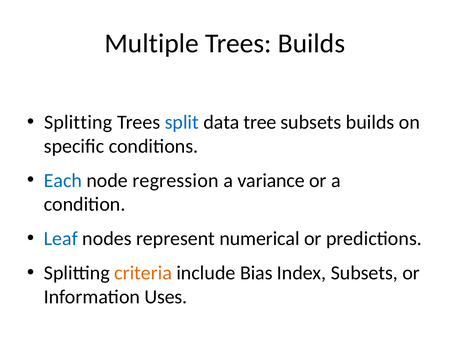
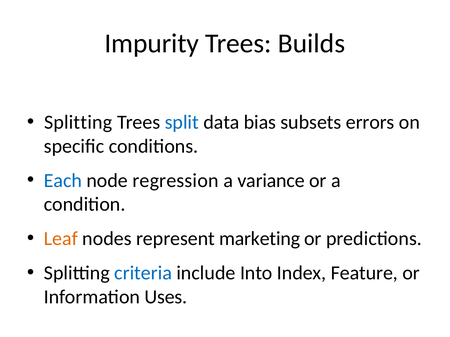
Multiple: Multiple -> Impurity
tree: tree -> bias
subsets builds: builds -> errors
Leaf colour: blue -> orange
numerical: numerical -> marketing
criteria colour: orange -> blue
Bias: Bias -> Into
Index Subsets: Subsets -> Feature
